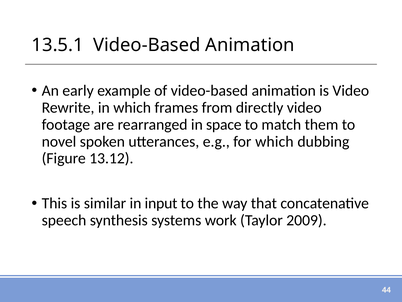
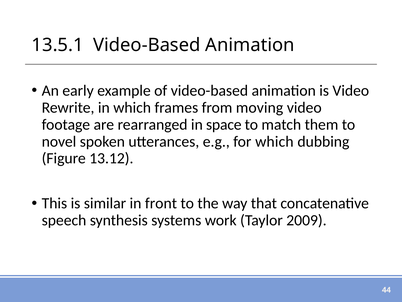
directly: directly -> moving
input: input -> front
